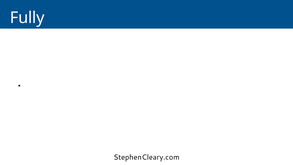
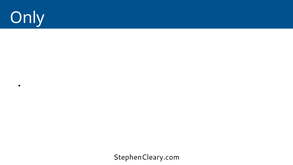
Fully: Fully -> Only
